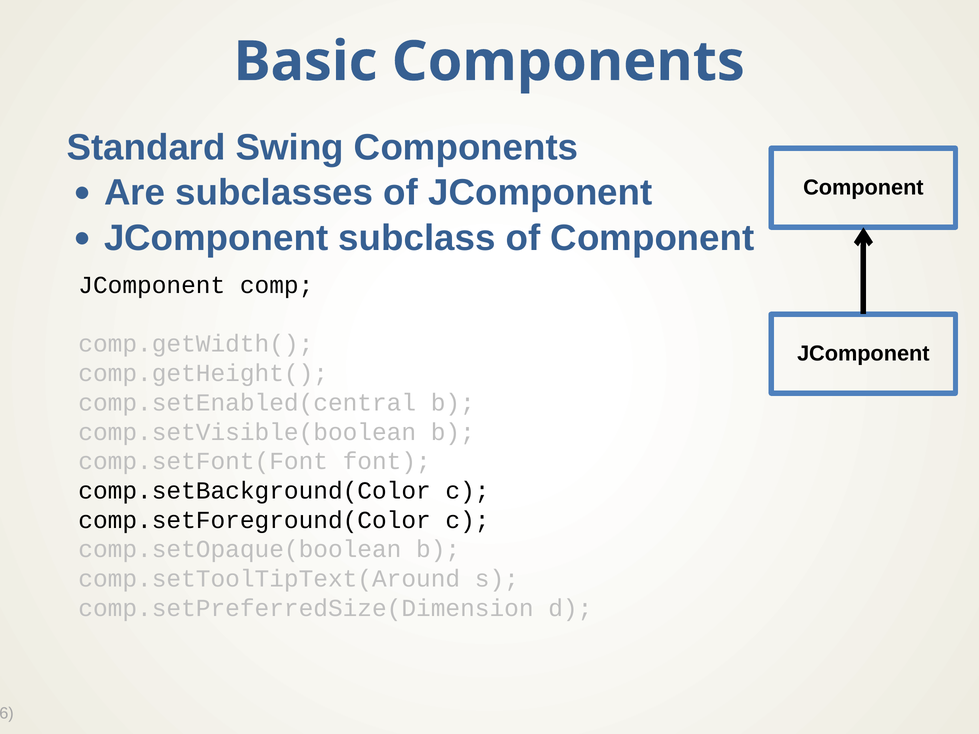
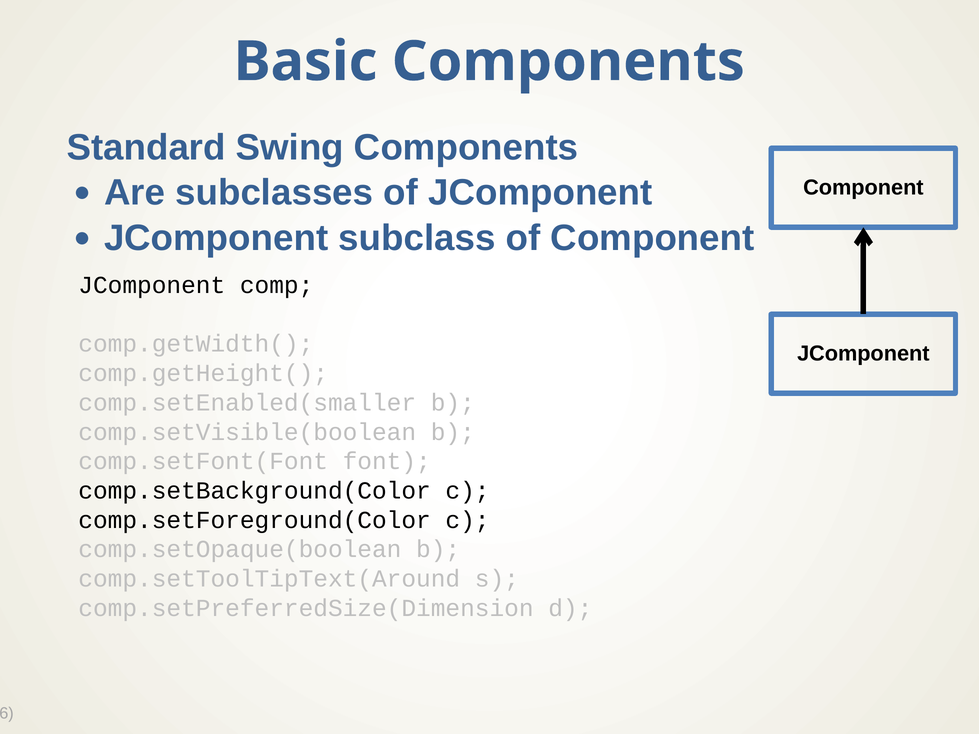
comp.setEnabled(central: comp.setEnabled(central -> comp.setEnabled(smaller
